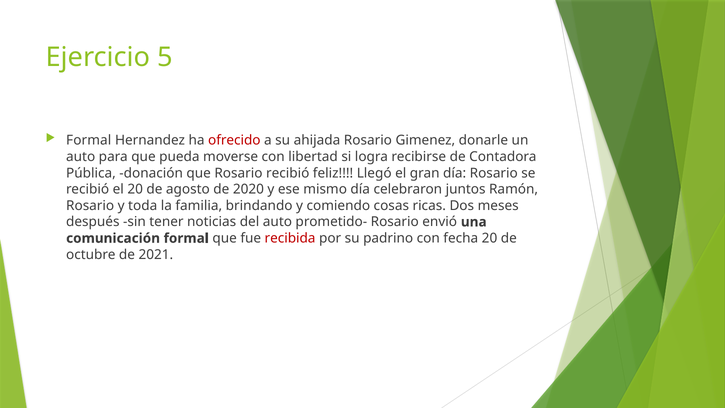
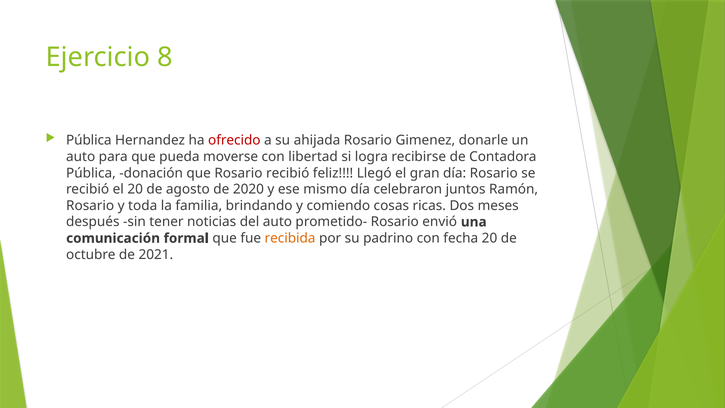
5: 5 -> 8
Formal at (89, 140): Formal -> Pública
recibida colour: red -> orange
